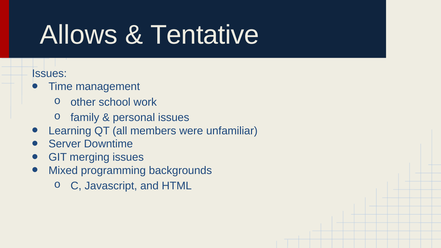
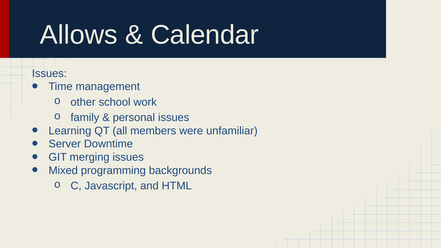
Tentative: Tentative -> Calendar
